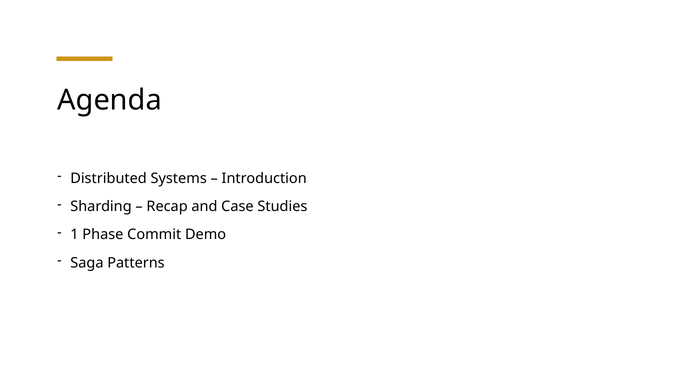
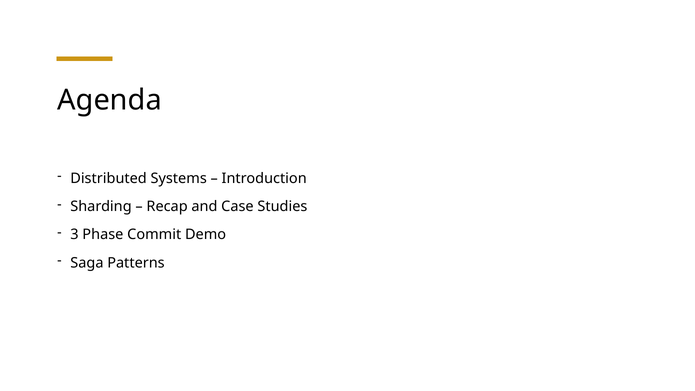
1: 1 -> 3
